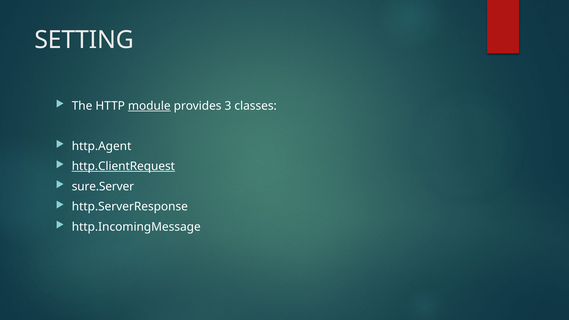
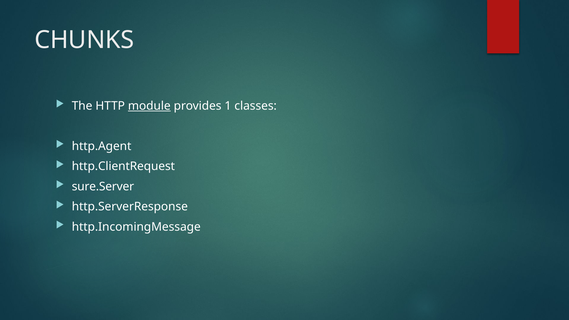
SETTING: SETTING -> CHUNKS
3: 3 -> 1
http.ClientRequest underline: present -> none
